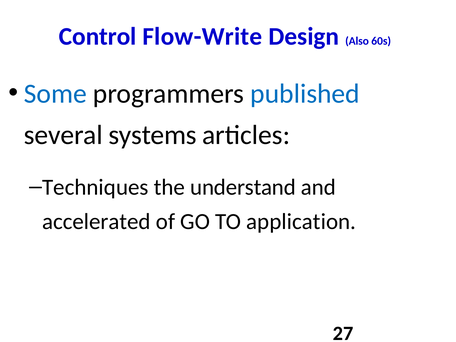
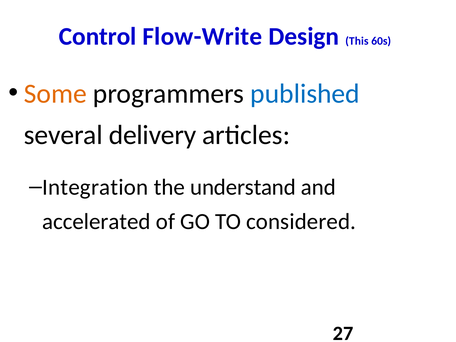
Also: Also -> This
Some colour: blue -> orange
systems: systems -> delivery
Techniques: Techniques -> Integration
application: application -> considered
